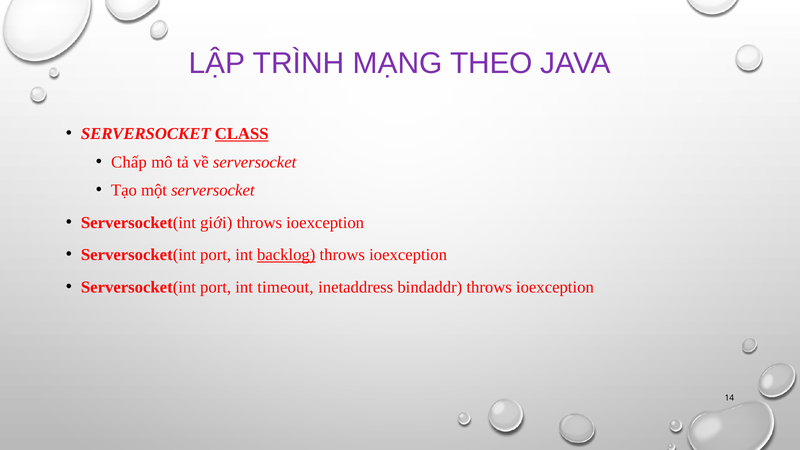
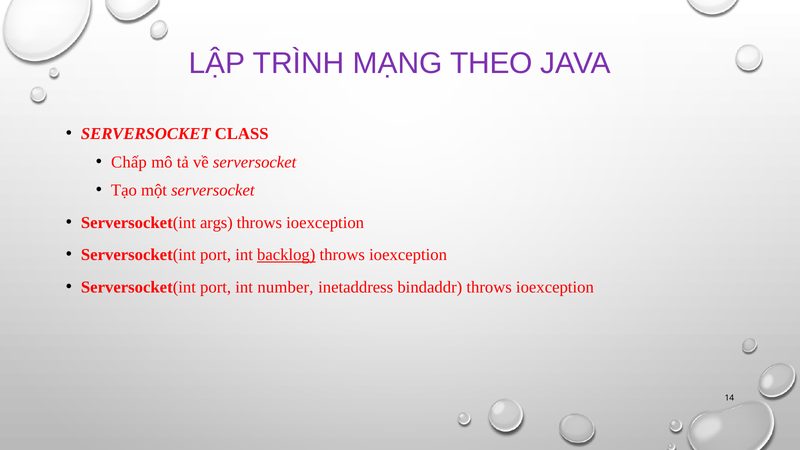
CLASS underline: present -> none
giới: giới -> args
timeout: timeout -> number
